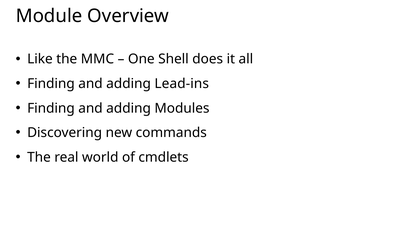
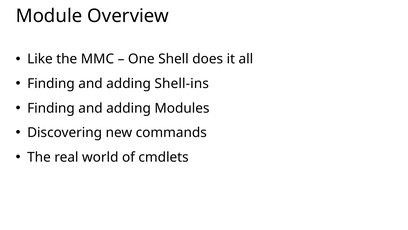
Lead-ins: Lead-ins -> Shell-ins
